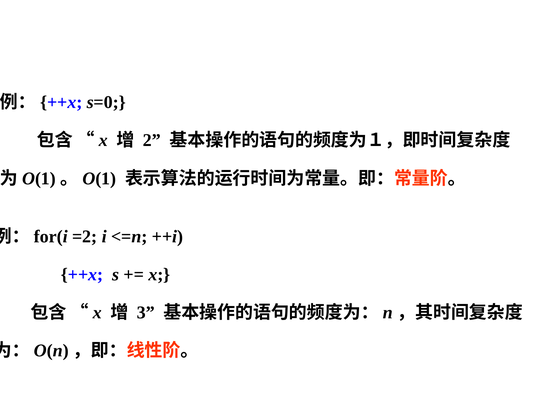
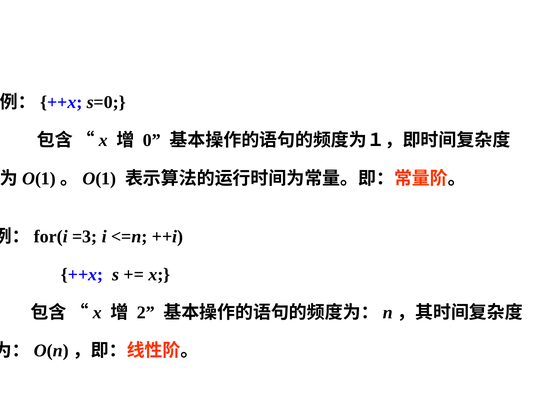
2: 2 -> 0
=2: =2 -> =3
3: 3 -> 2
